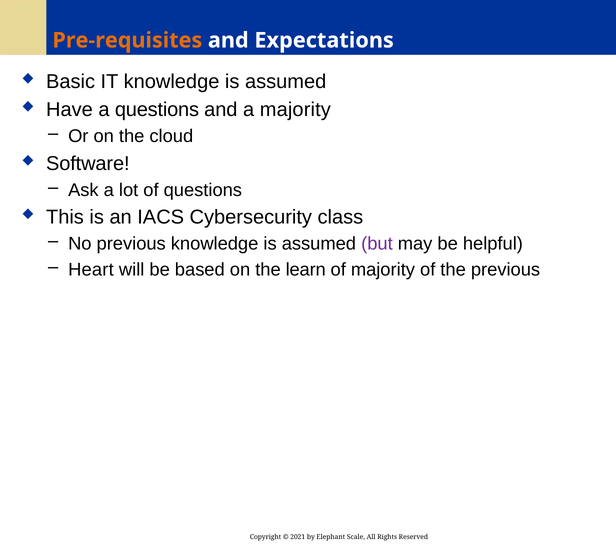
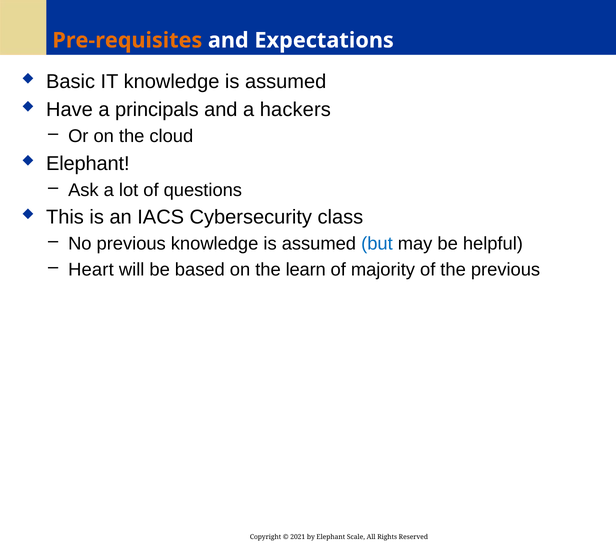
a questions: questions -> principals
a majority: majority -> hackers
Software at (88, 164): Software -> Elephant
but colour: purple -> blue
